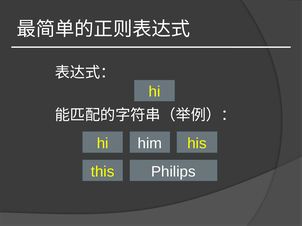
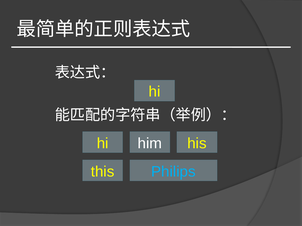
Philips colour: white -> light blue
